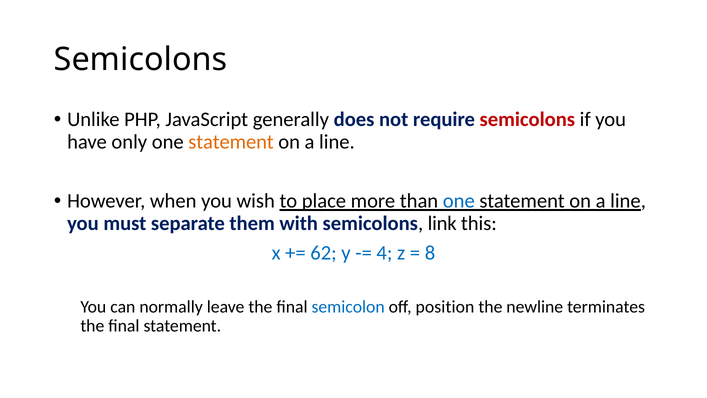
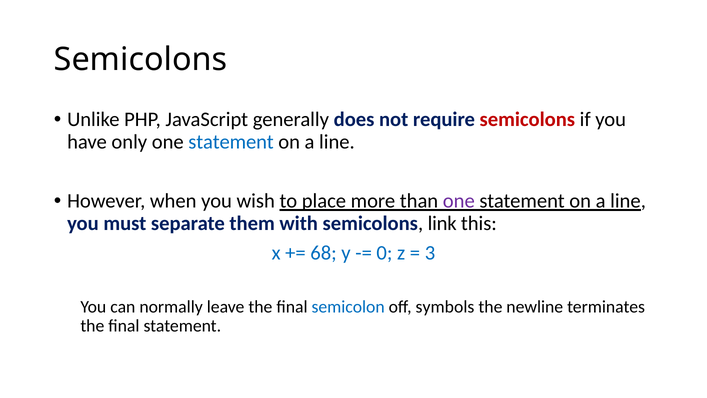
statement at (231, 142) colour: orange -> blue
one at (459, 201) colour: blue -> purple
62: 62 -> 68
4: 4 -> 0
8: 8 -> 3
position: position -> symbols
